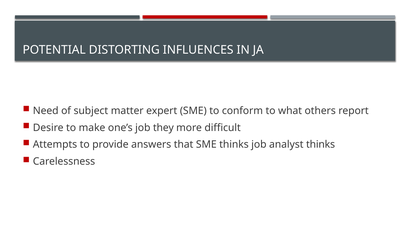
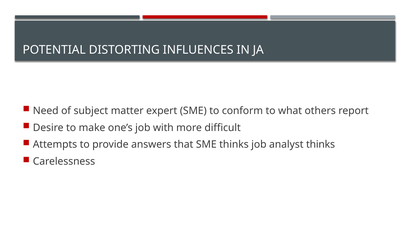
they: they -> with
